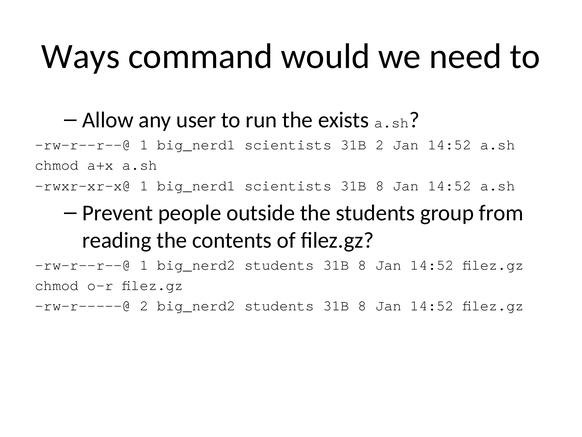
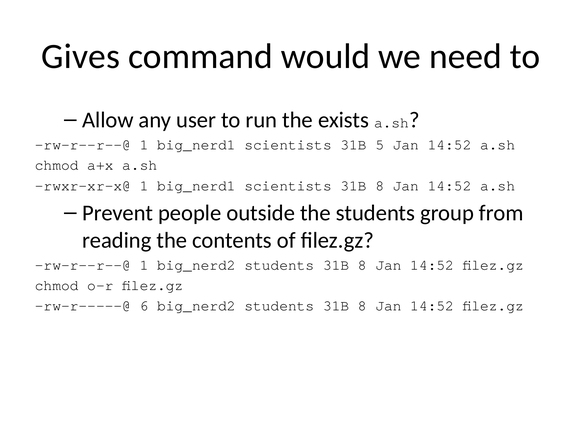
Ways: Ways -> Gives
31B 2: 2 -> 5
rw-r-----@ 2: 2 -> 6
